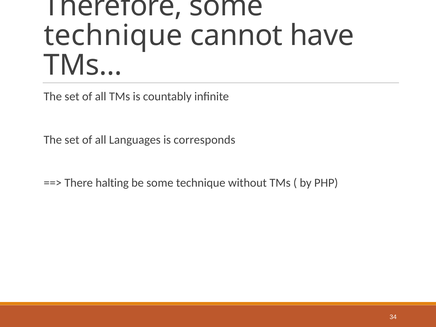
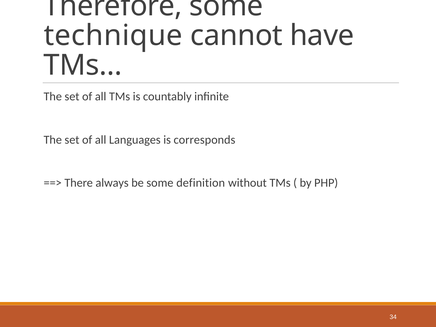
halting: halting -> always
be some technique: technique -> definition
